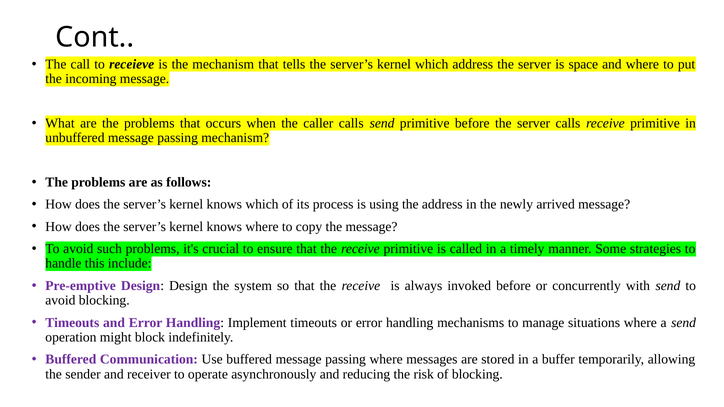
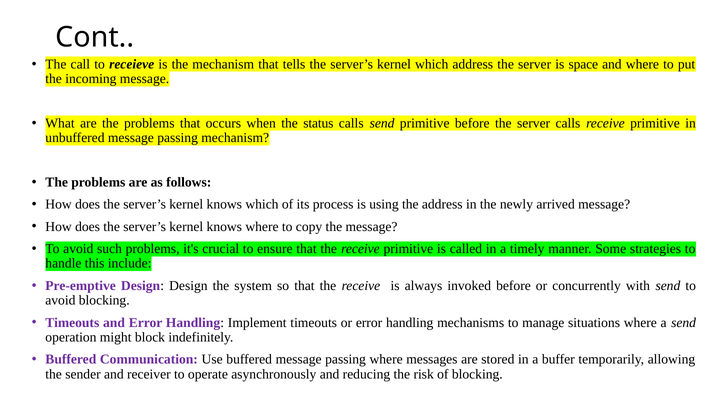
caller: caller -> status
